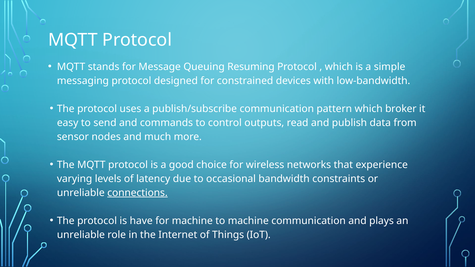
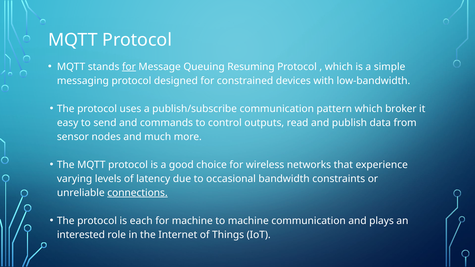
for at (129, 67) underline: none -> present
have: have -> each
unreliable at (81, 235): unreliable -> interested
